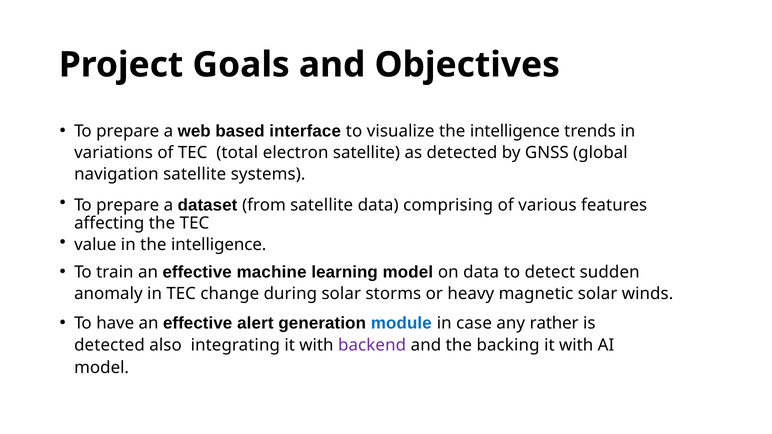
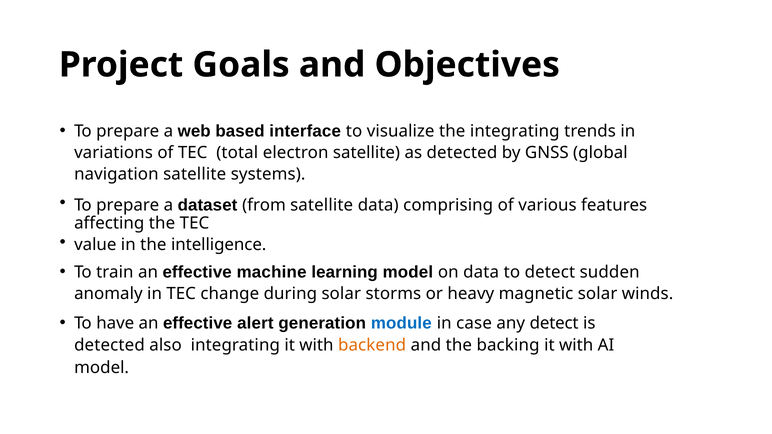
visualize the intelligence: intelligence -> integrating
any rather: rather -> detect
backend colour: purple -> orange
